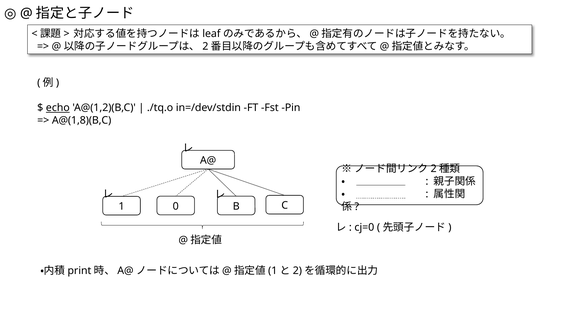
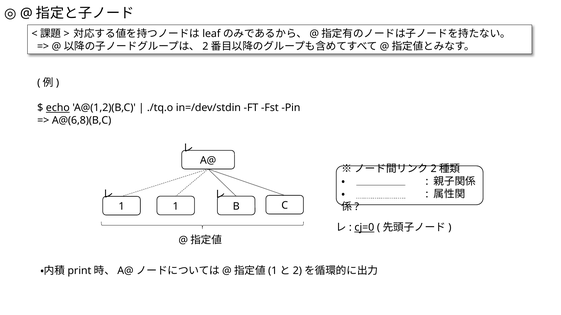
A@(1,8)(B,C: A@(1,8)(B,C -> A@(6,8)(B,C
1 0: 0 -> 1
cj=0 underline: none -> present
